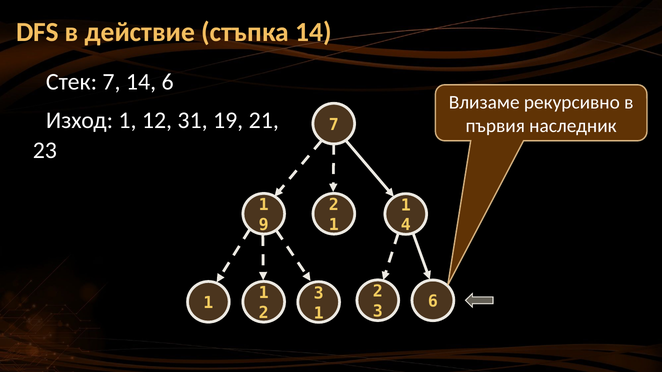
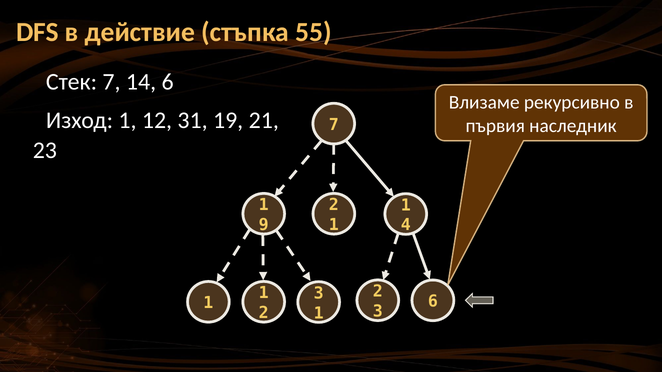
стъпка 14: 14 -> 55
